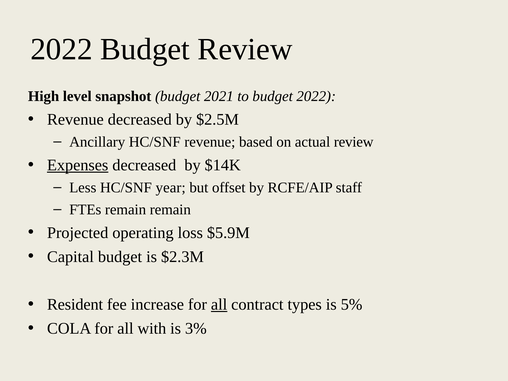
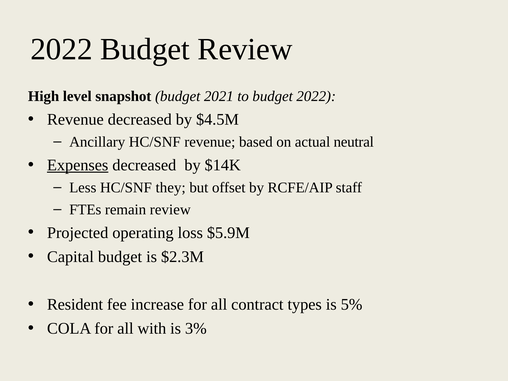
$2.5M: $2.5M -> $4.5M
actual review: review -> neutral
year: year -> they
remain remain: remain -> review
all at (219, 305) underline: present -> none
